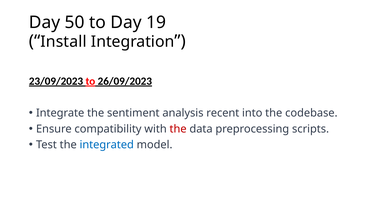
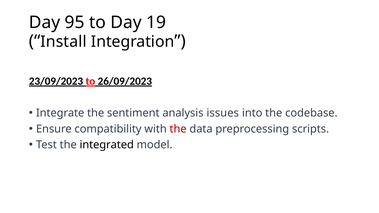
50: 50 -> 95
recent: recent -> issues
integrated colour: blue -> black
